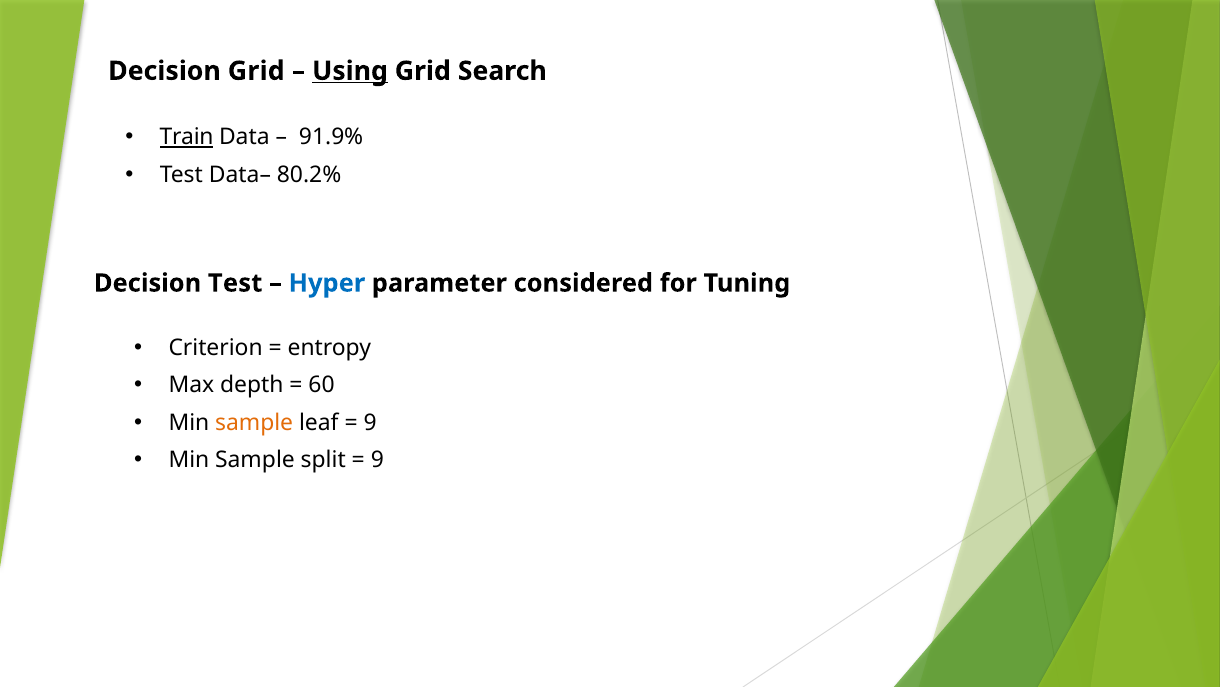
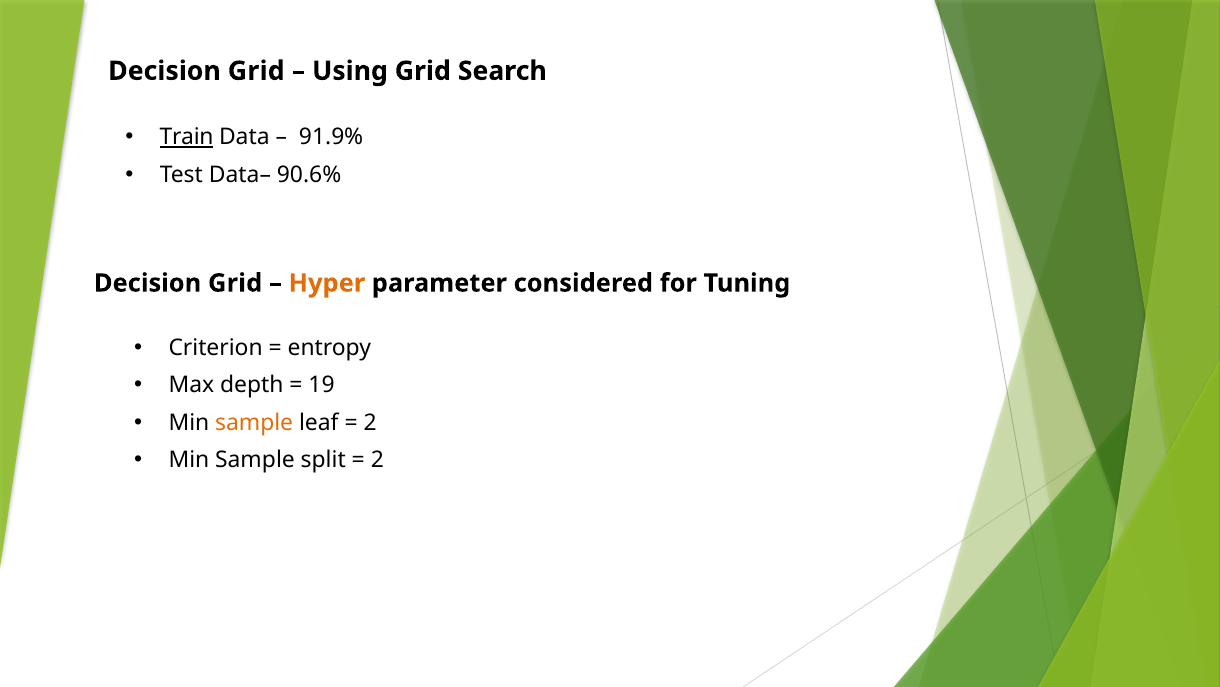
Using underline: present -> none
80.2%: 80.2% -> 90.6%
Test at (235, 283): Test -> Grid
Hyper colour: blue -> orange
60: 60 -> 19
9 at (370, 422): 9 -> 2
9 at (377, 460): 9 -> 2
